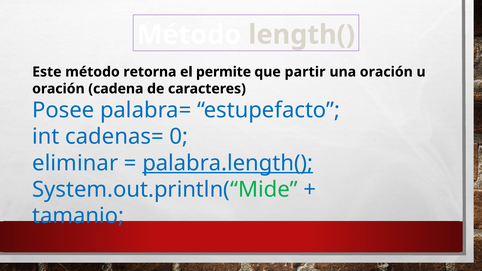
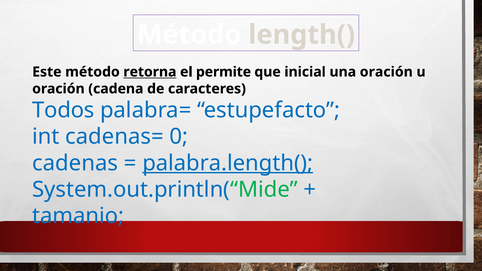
retorna underline: none -> present
partir: partir -> inicial
Posee: Posee -> Todos
eliminar: eliminar -> cadenas
